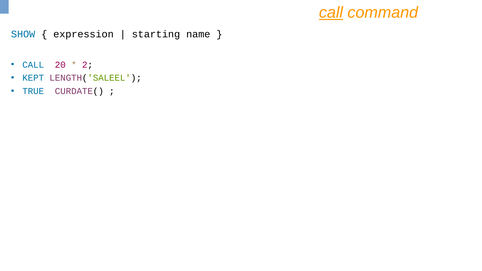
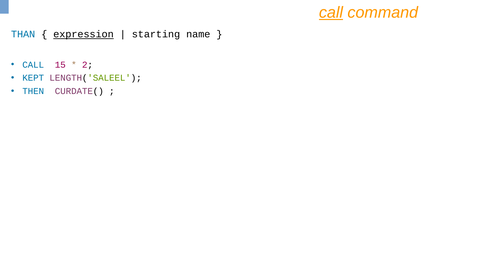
SHOW: SHOW -> THAN
expression underline: none -> present
20: 20 -> 15
TRUE: TRUE -> THEN
